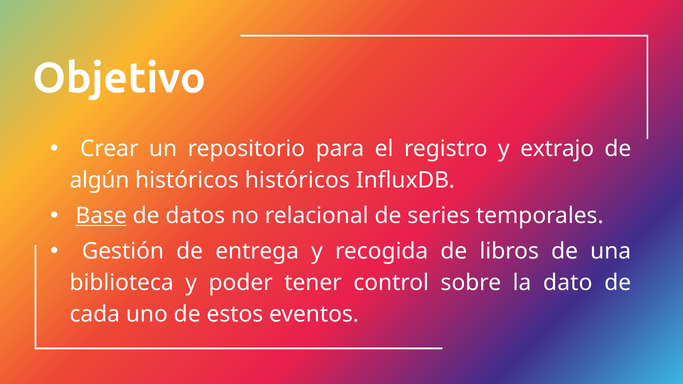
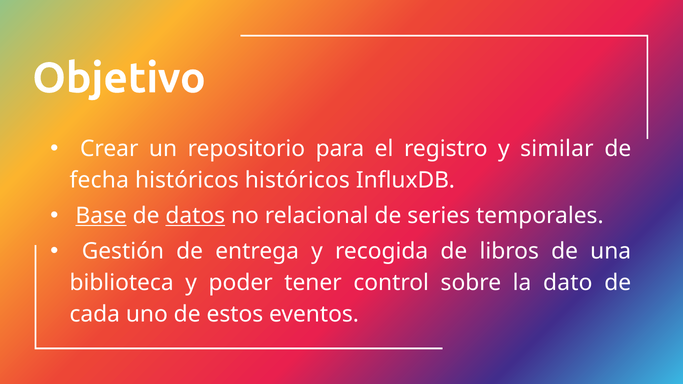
extrajo: extrajo -> similar
algún: algún -> fecha
datos underline: none -> present
